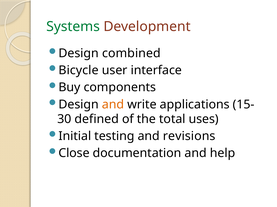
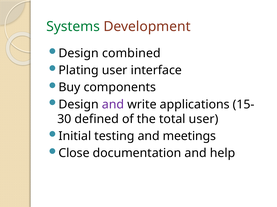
Bicycle: Bicycle -> Plating
and at (113, 105) colour: orange -> purple
total uses: uses -> user
revisions: revisions -> meetings
